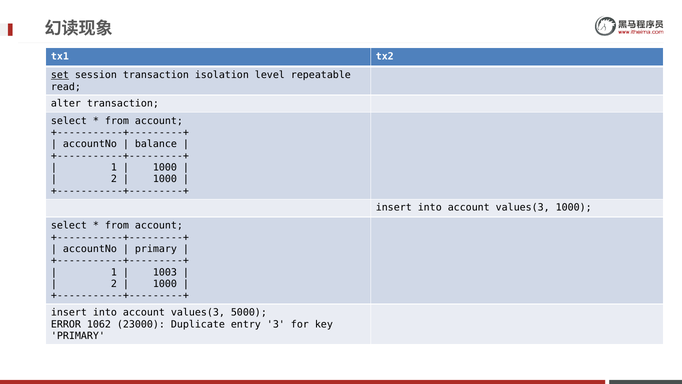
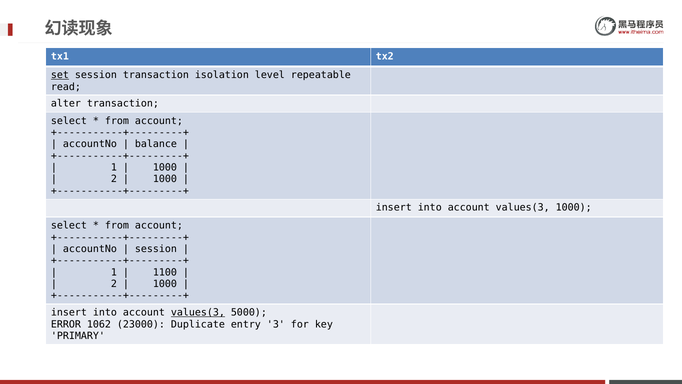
primary at (156, 249): primary -> session
1003: 1003 -> 1100
values(3 at (198, 312) underline: none -> present
